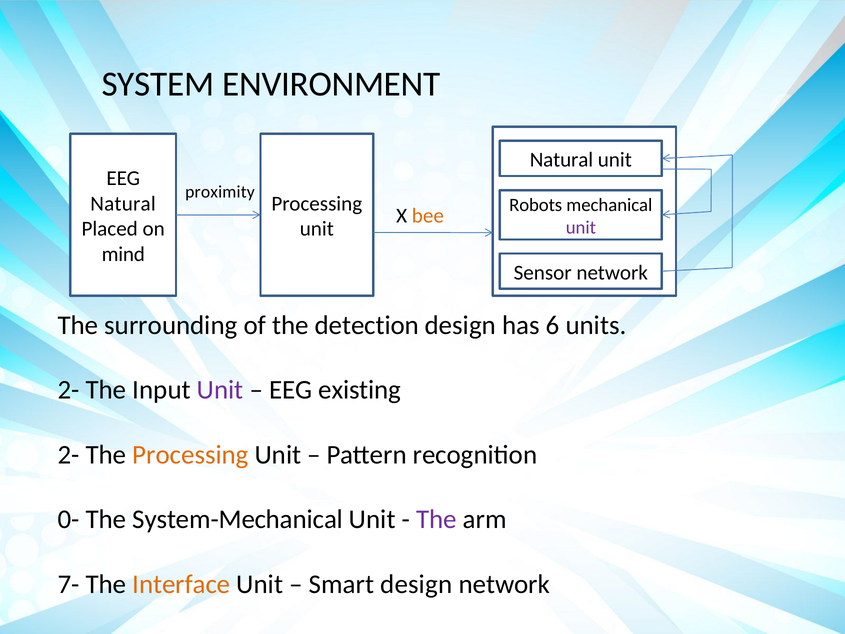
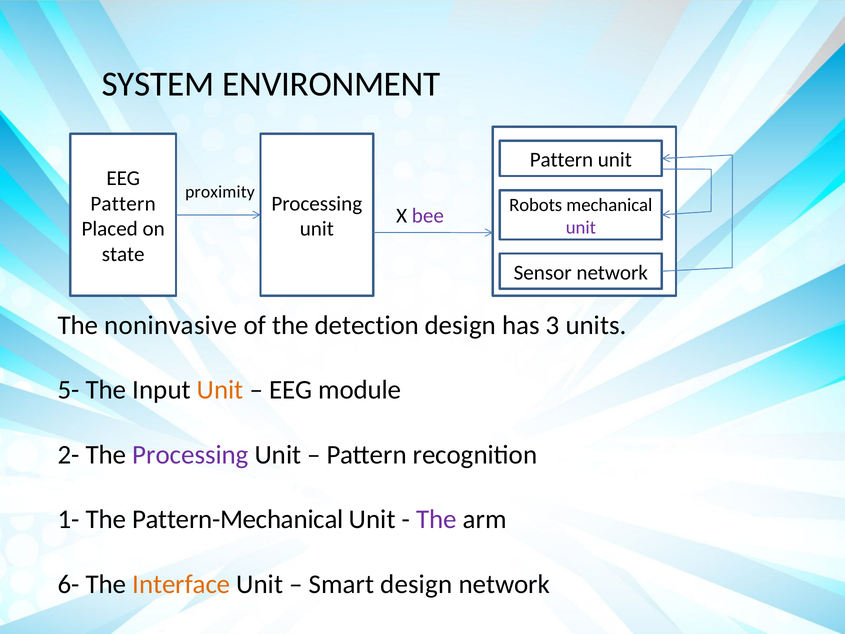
Natural at (561, 160): Natural -> Pattern
Natural at (123, 204): Natural -> Pattern
bee colour: orange -> purple
mind: mind -> state
surrounding: surrounding -> noninvasive
6: 6 -> 3
2- at (69, 390): 2- -> 5-
Unit at (220, 390) colour: purple -> orange
existing: existing -> module
Processing at (190, 455) colour: orange -> purple
0-: 0- -> 1-
System-Mechanical: System-Mechanical -> Pattern-Mechanical
7-: 7- -> 6-
